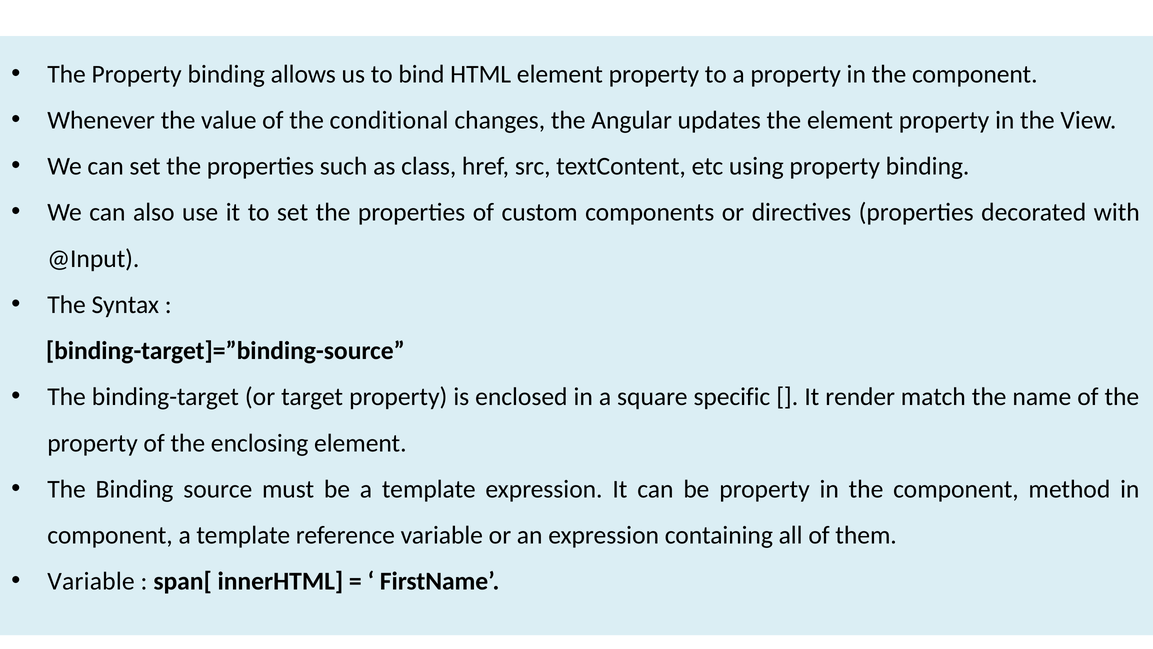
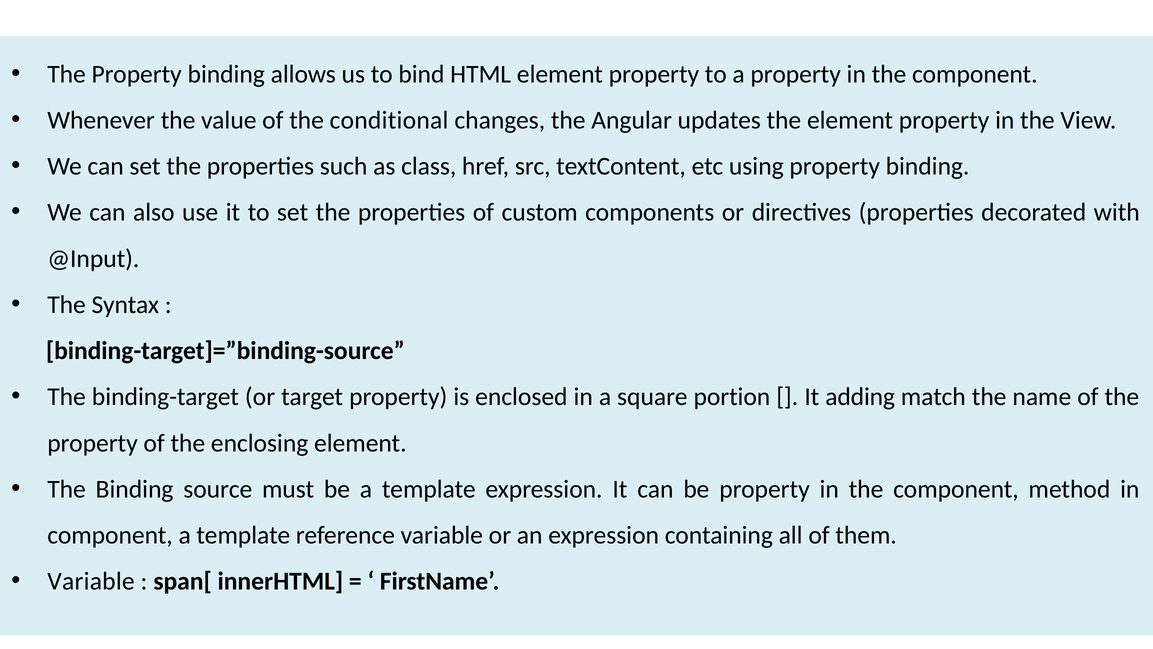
specific: specific -> portion
render: render -> adding
